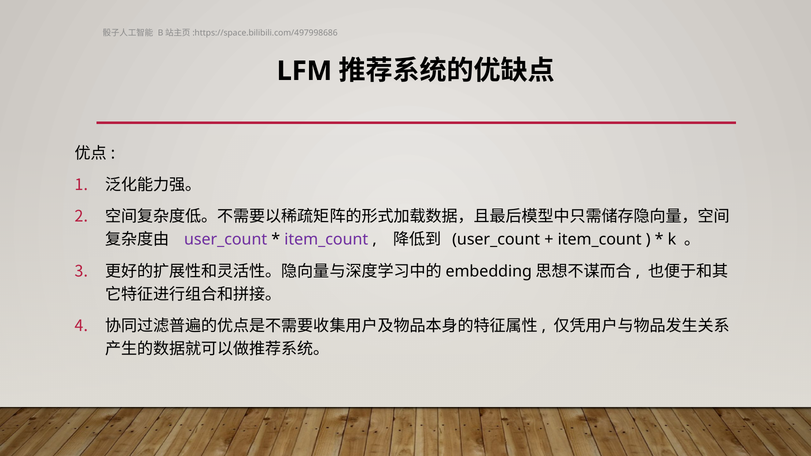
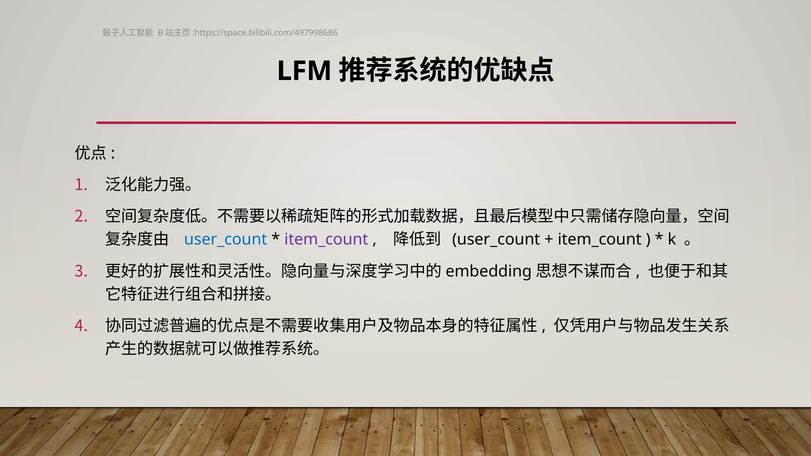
user_count at (226, 240) colour: purple -> blue
